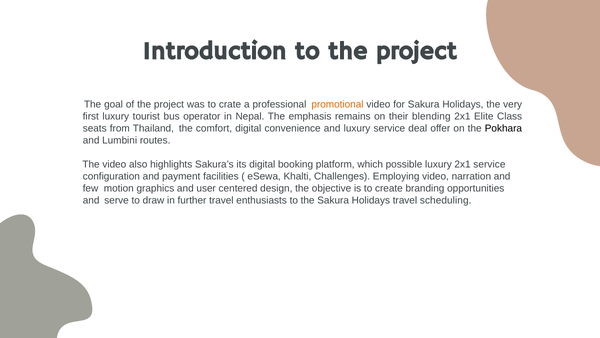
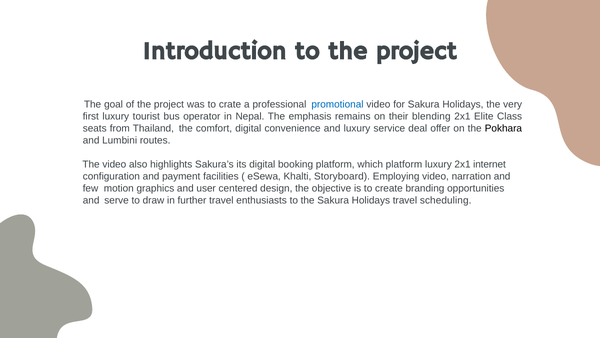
promotional colour: orange -> blue
which possible: possible -> platform
2x1 service: service -> internet
Challenges: Challenges -> Storyboard
